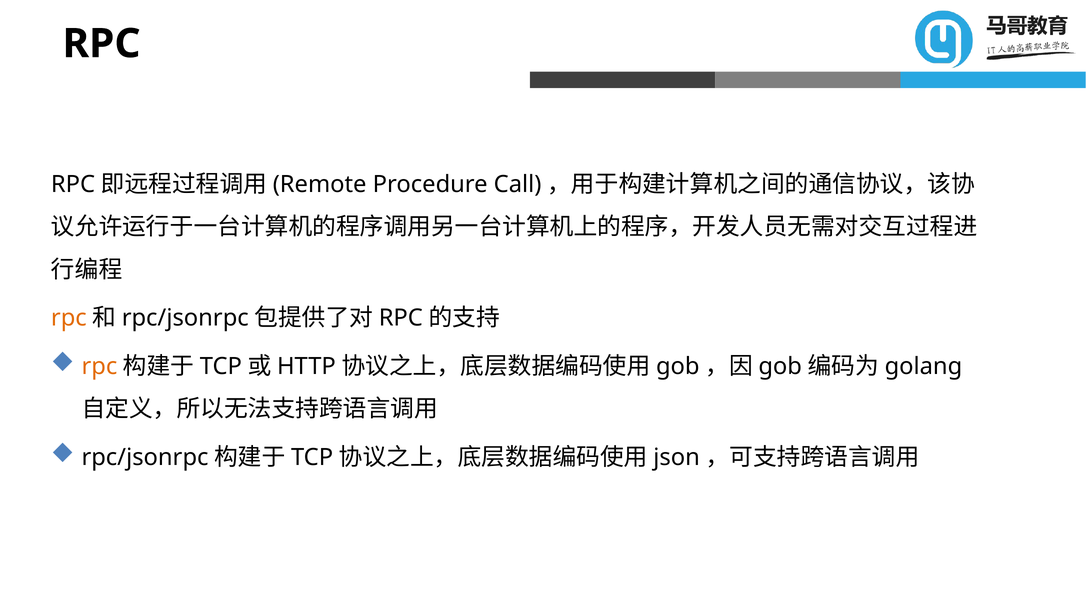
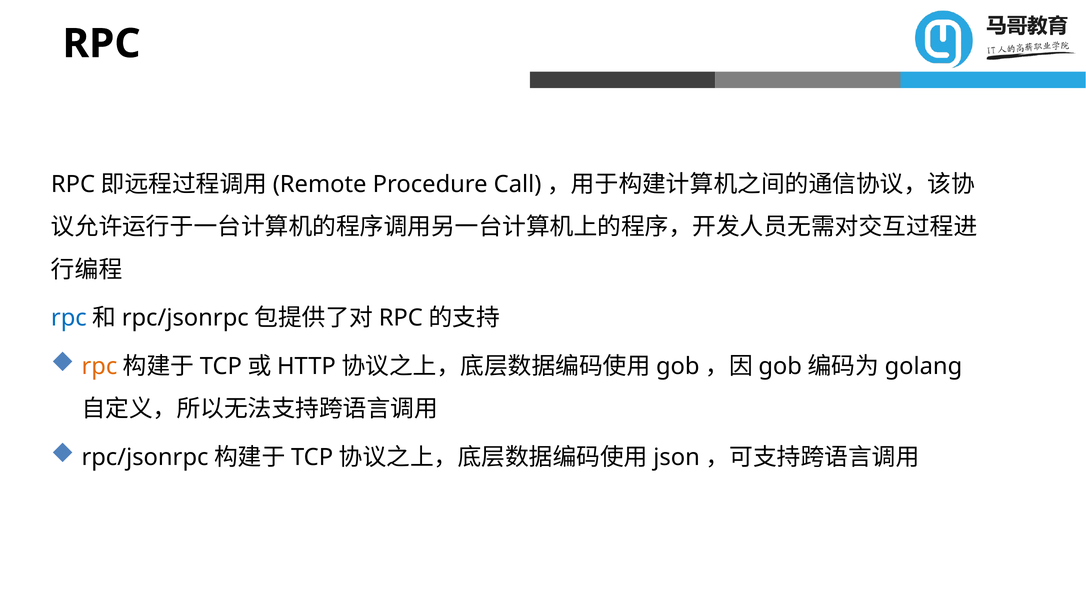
rpc at (69, 318) colour: orange -> blue
